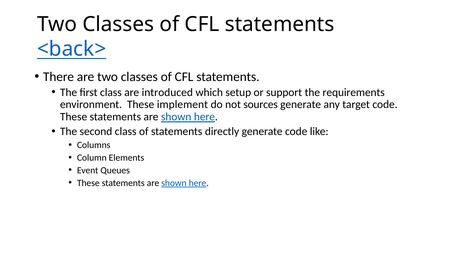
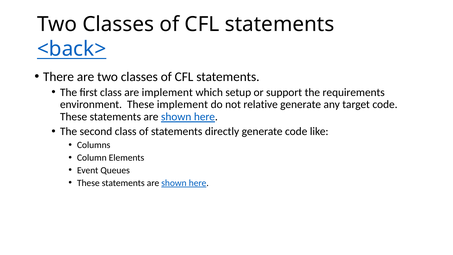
are introduced: introduced -> implement
sources: sources -> relative
